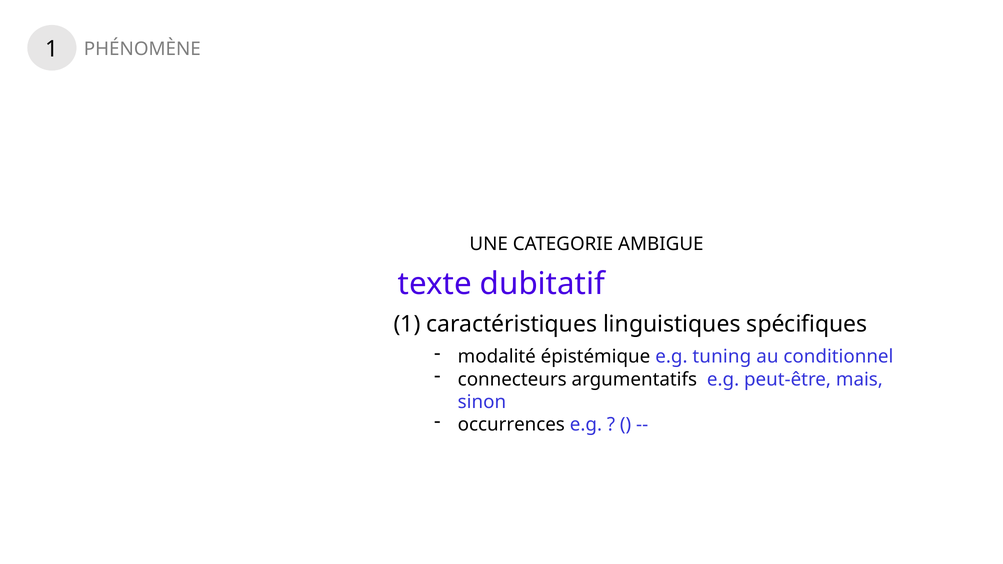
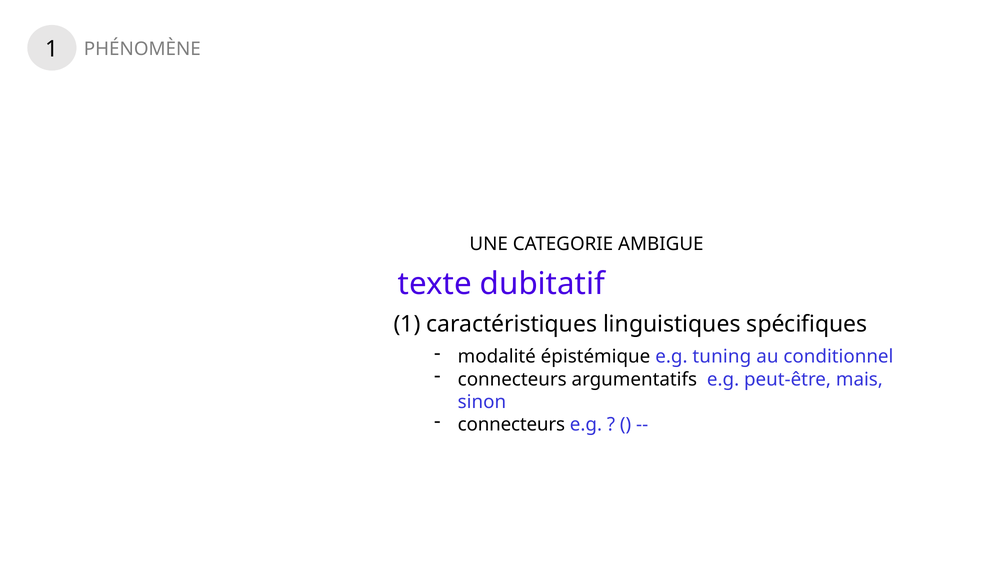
occurrences at (511, 425): occurrences -> connecteurs
